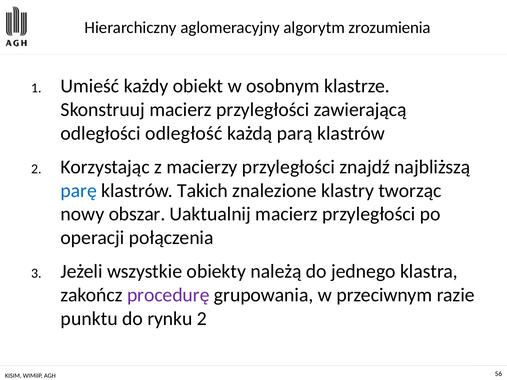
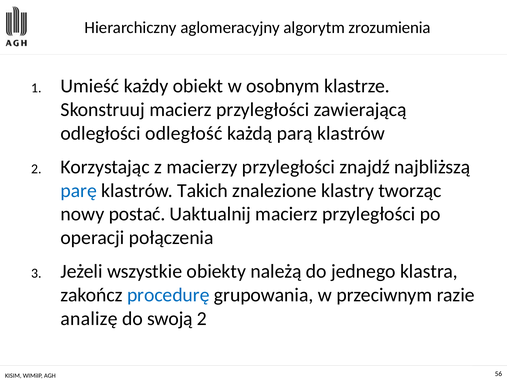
obszar: obszar -> postać
procedurę colour: purple -> blue
punktu: punktu -> analizę
rynku: rynku -> swoją
